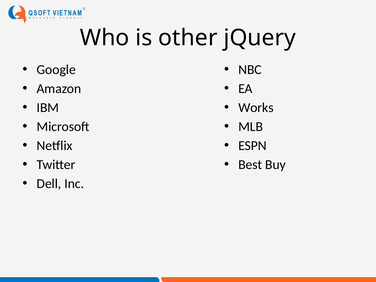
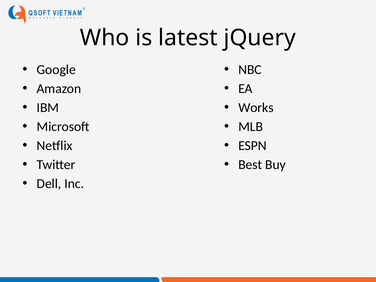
other: other -> latest
